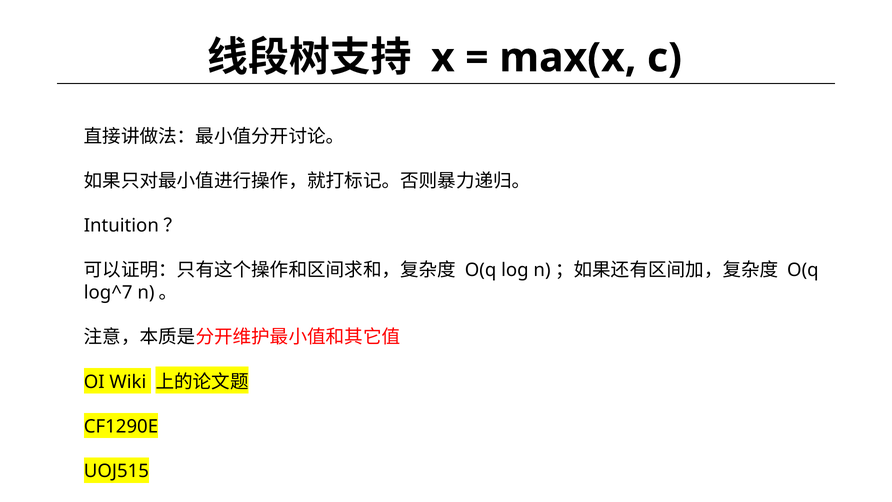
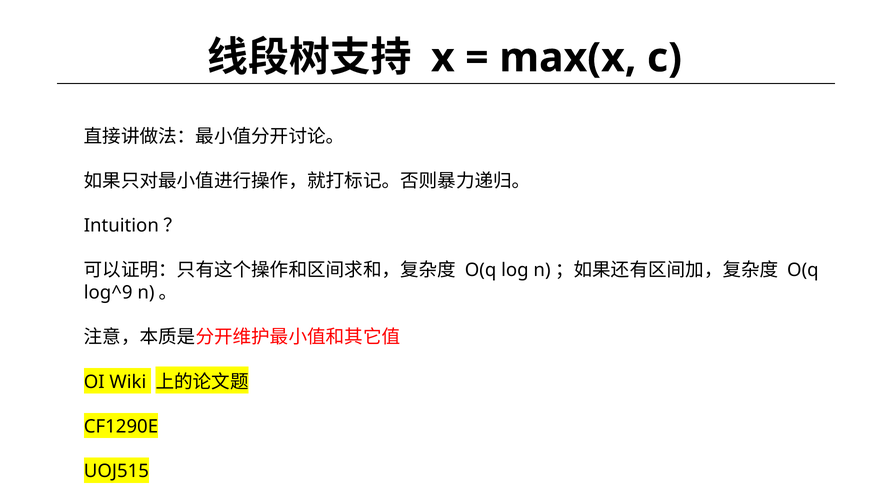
log^7: log^7 -> log^9
